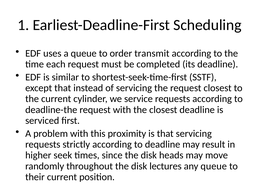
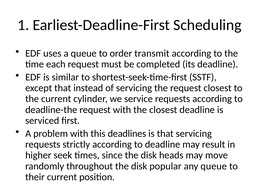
proximity: proximity -> deadlines
lectures: lectures -> popular
